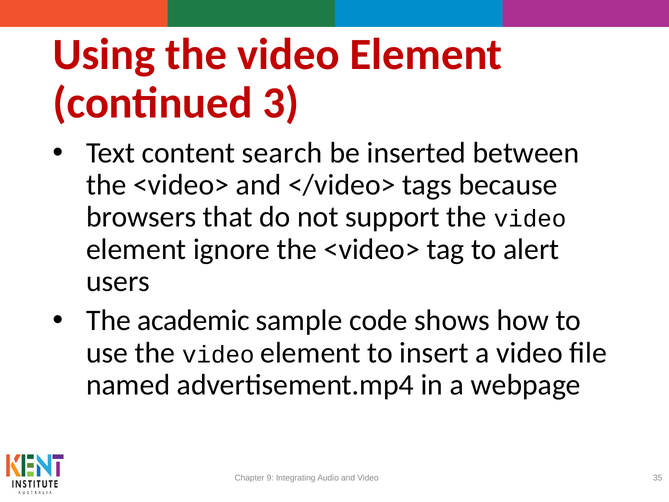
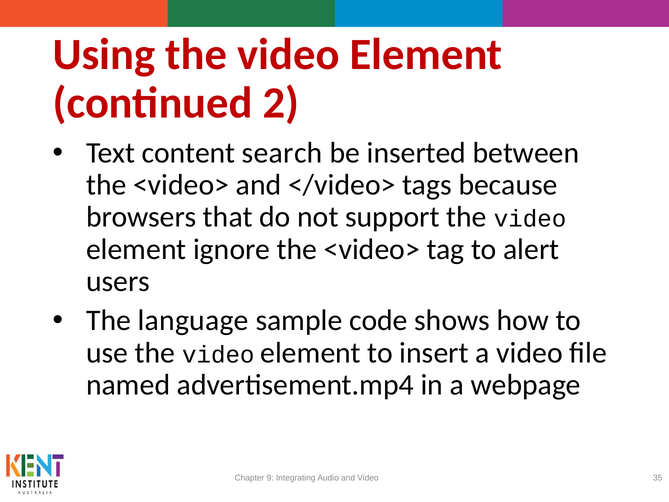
3: 3 -> 2
academic: academic -> language
